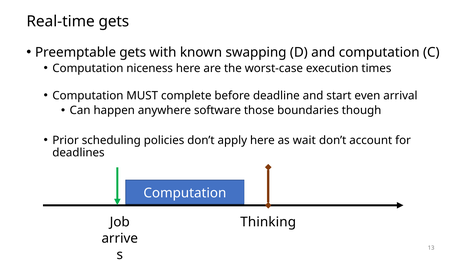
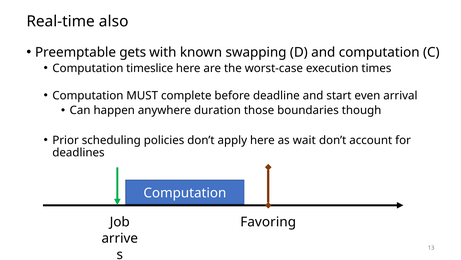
Real-time gets: gets -> also
niceness: niceness -> timeslice
software: software -> duration
Thinking: Thinking -> Favoring
